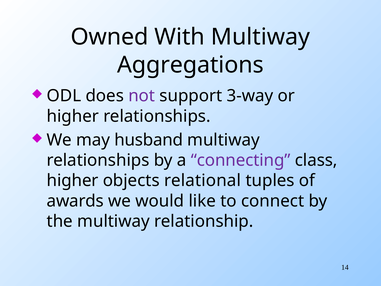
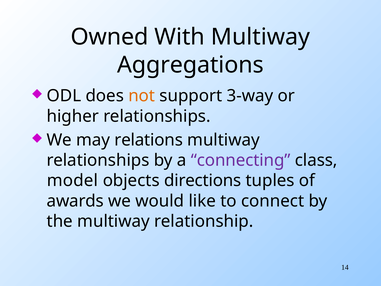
not colour: purple -> orange
husband: husband -> relations
higher at (73, 180): higher -> model
relational: relational -> directions
